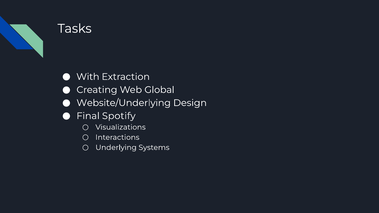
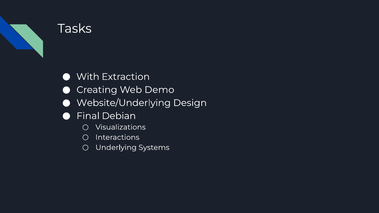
Global: Global -> Demo
Spotify: Spotify -> Debian
